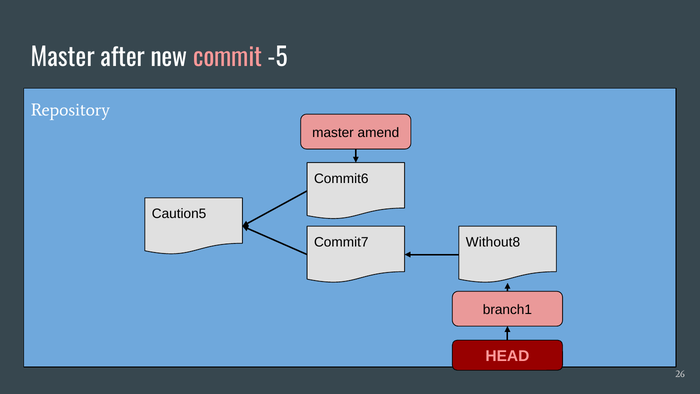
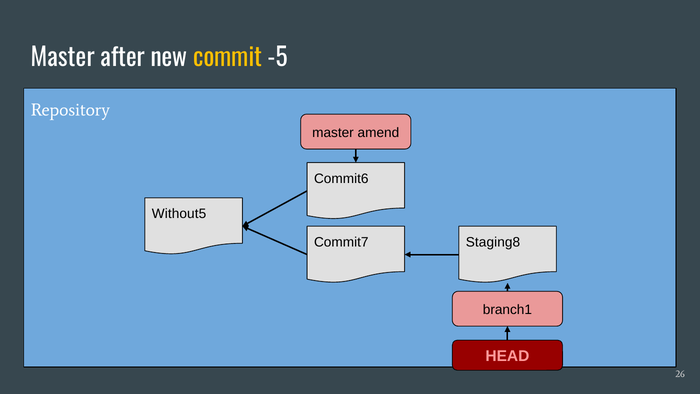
commit colour: pink -> yellow
Caution5: Caution5 -> Without5
Without8: Without8 -> Staging8
